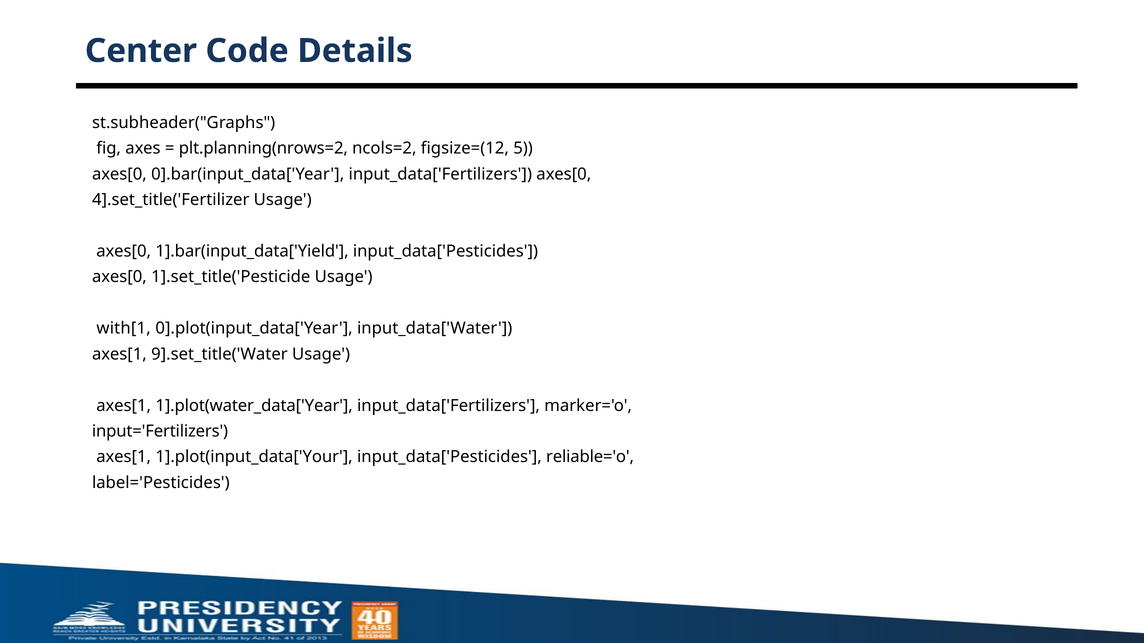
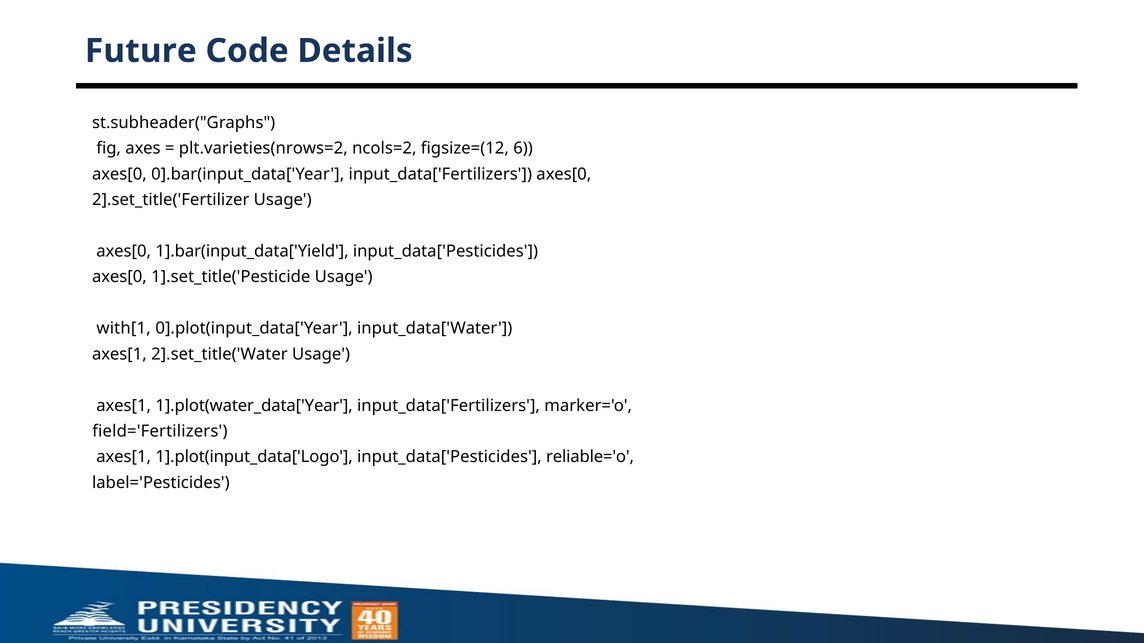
Center: Center -> Future
plt.planning(nrows=2: plt.planning(nrows=2 -> plt.varieties(nrows=2
5: 5 -> 6
4].set_title('Fertilizer: 4].set_title('Fertilizer -> 2].set_title('Fertilizer
9].set_title('Water: 9].set_title('Water -> 2].set_title('Water
input='Fertilizers: input='Fertilizers -> field='Fertilizers
1].plot(input_data['Your: 1].plot(input_data['Your -> 1].plot(input_data['Logo
